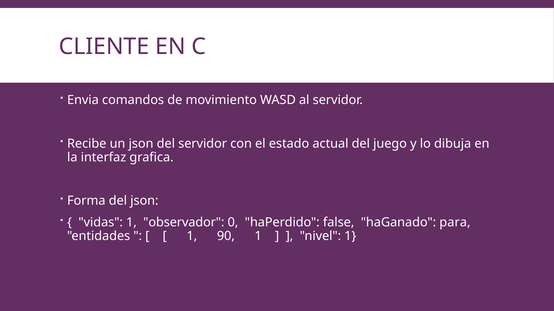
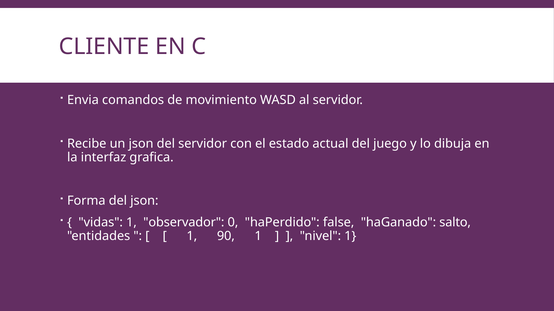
para: para -> salto
